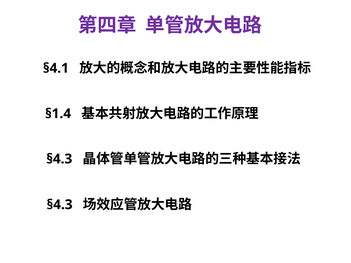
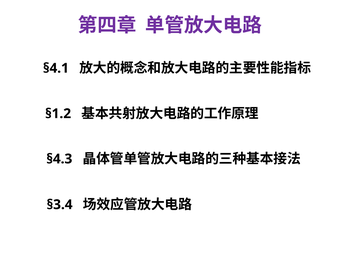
§1.4: §1.4 -> §1.2
§4.3 at (60, 205): §4.3 -> §3.4
